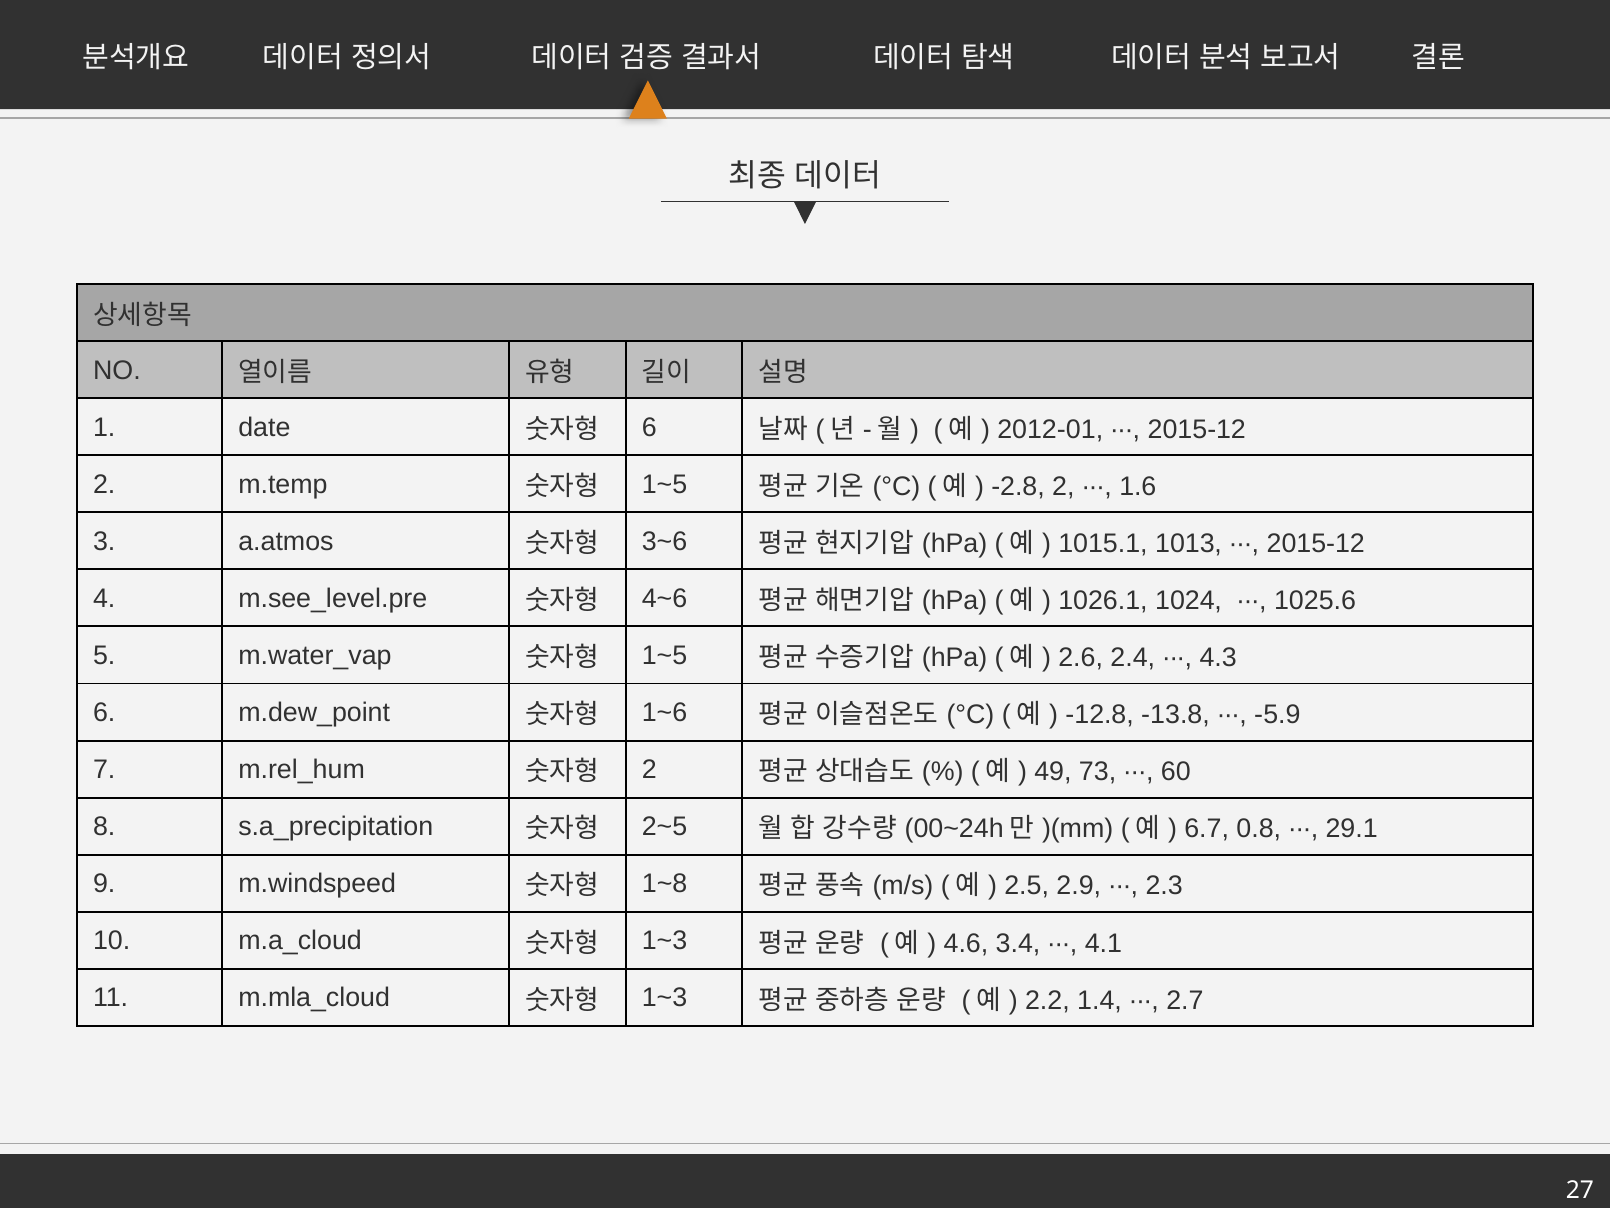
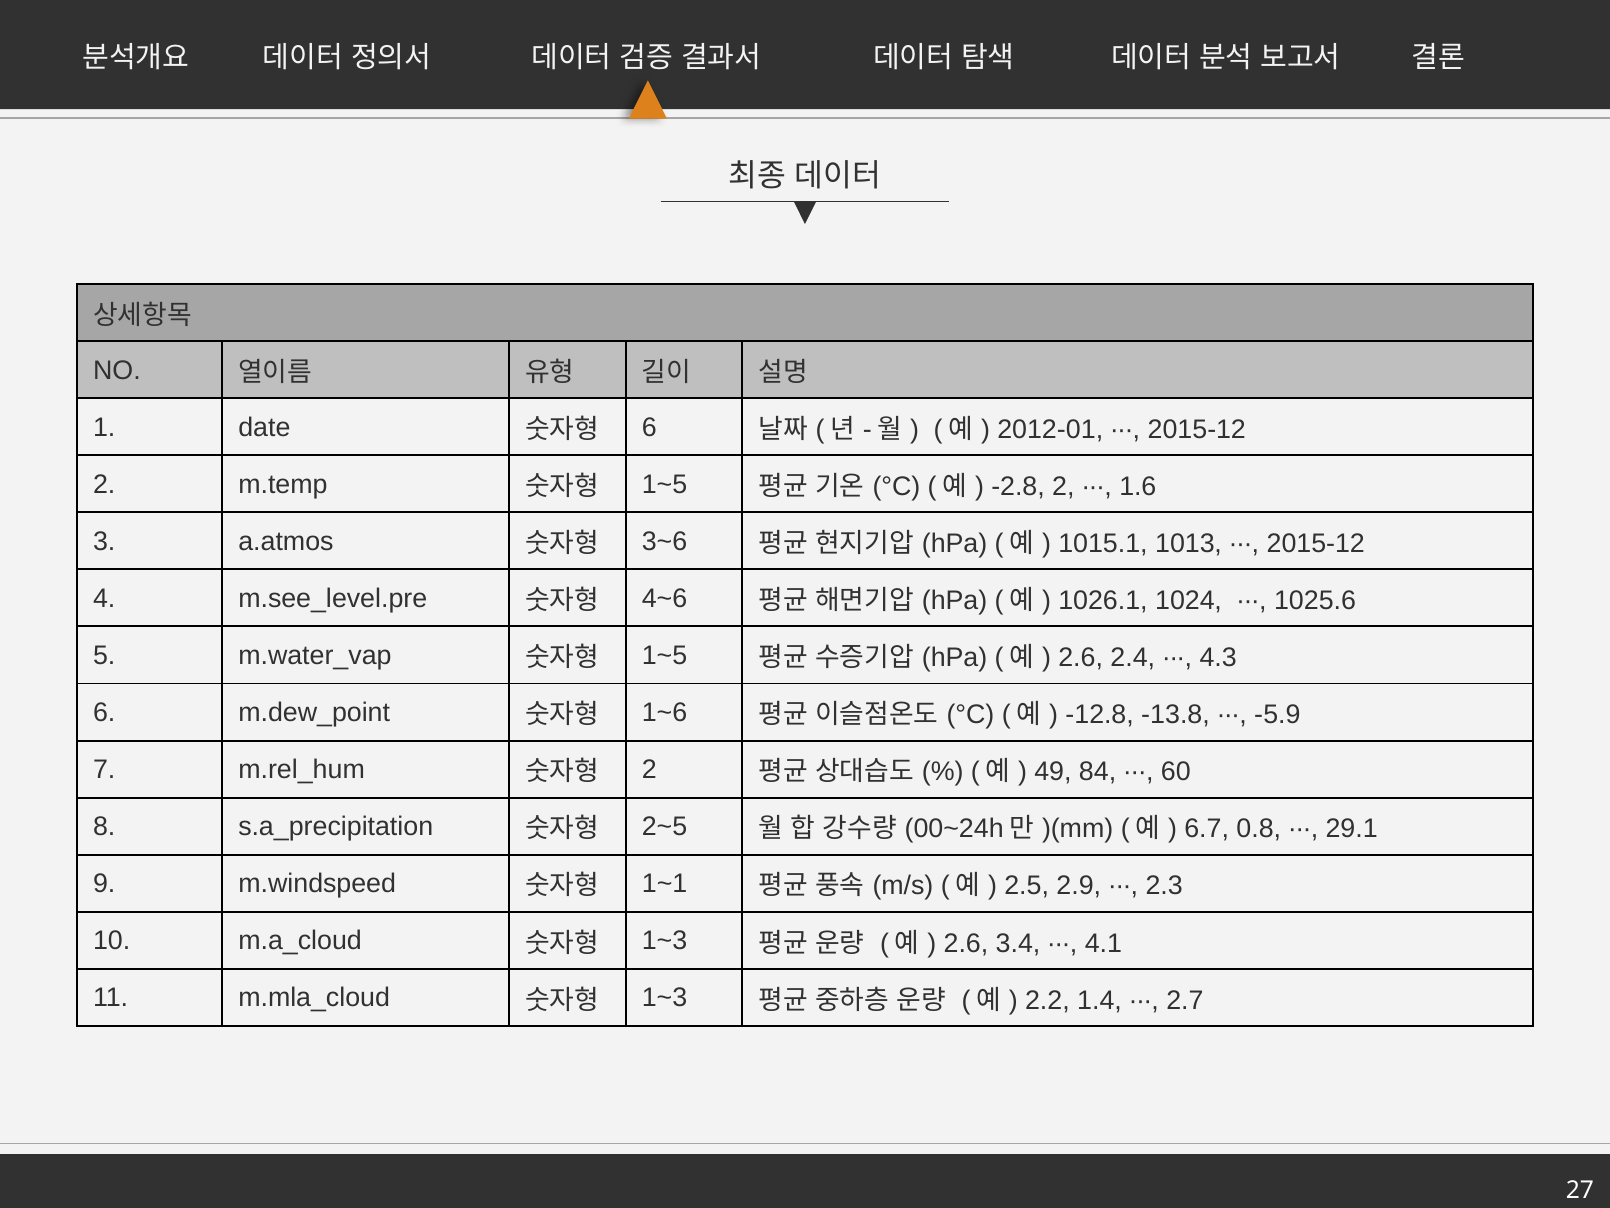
73: 73 -> 84
1~8: 1~8 -> 1~1
4.6 at (966, 943): 4.6 -> 2.6
